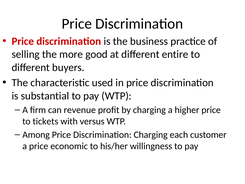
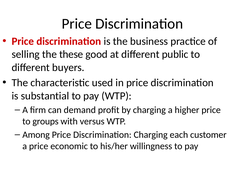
more: more -> these
entire: entire -> public
revenue: revenue -> demand
tickets: tickets -> groups
